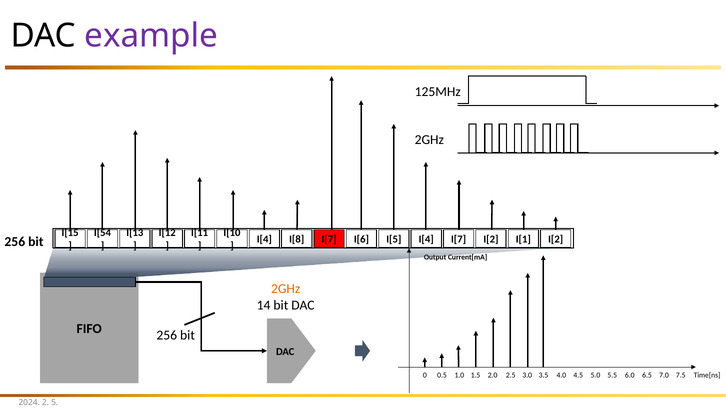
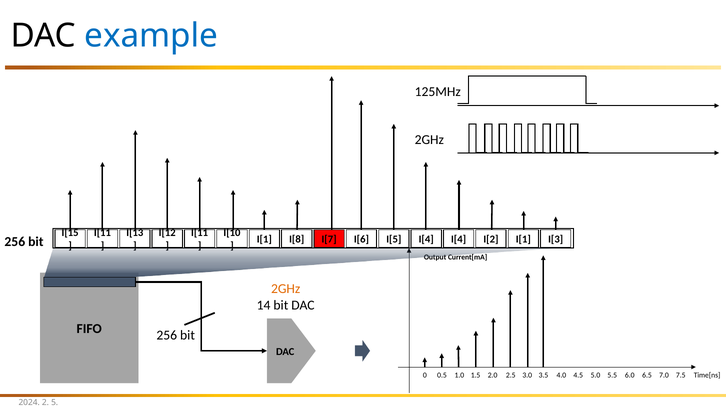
example colour: purple -> blue
I[54 at (102, 233): I[54 -> I[11
I[4 at (264, 239): I[4 -> I[1
I[4 I[7: I[7 -> I[4
I[1 I[2: I[2 -> I[3
